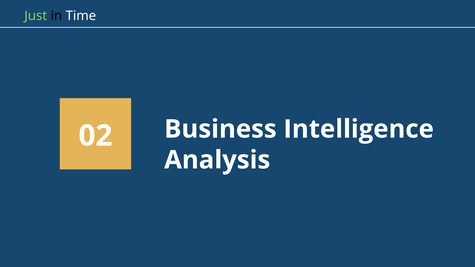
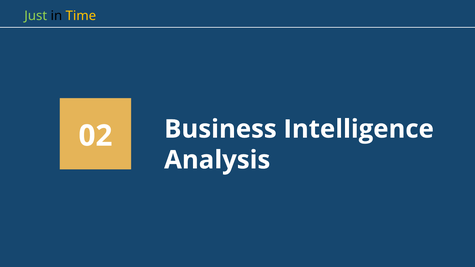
Time colour: white -> yellow
